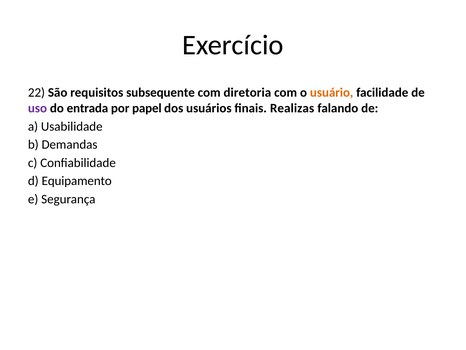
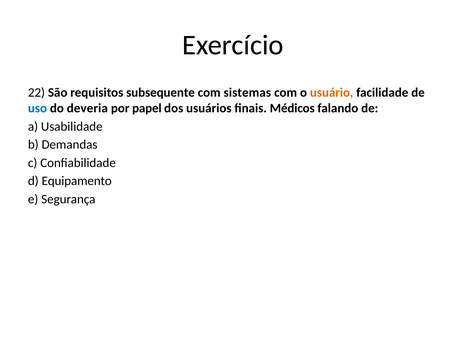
diretoria: diretoria -> sistemas
uso colour: purple -> blue
entrada: entrada -> deveria
Realizas: Realizas -> Médicos
